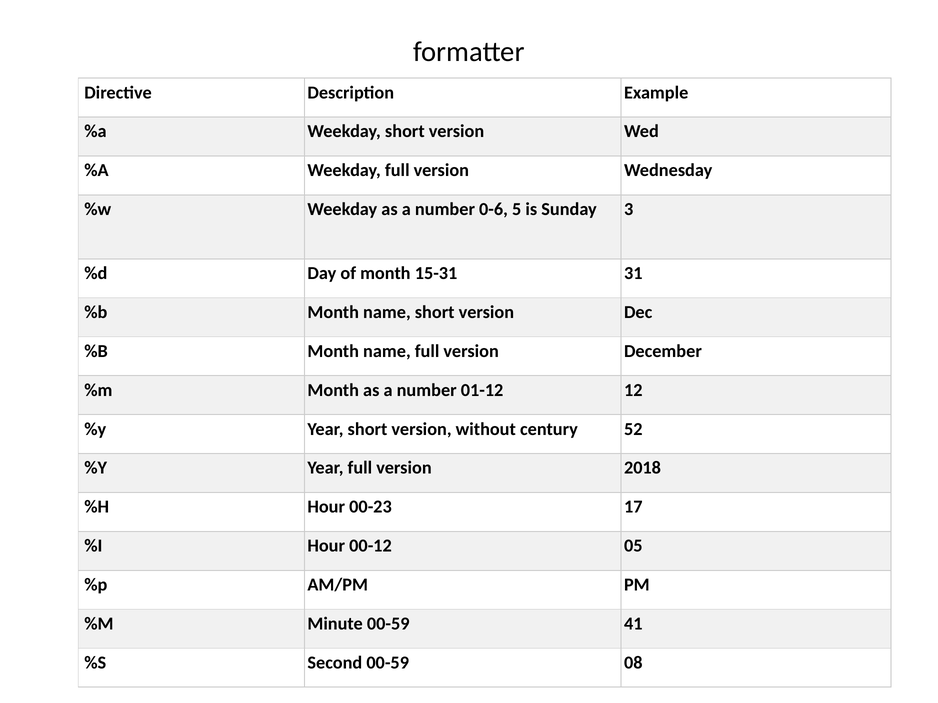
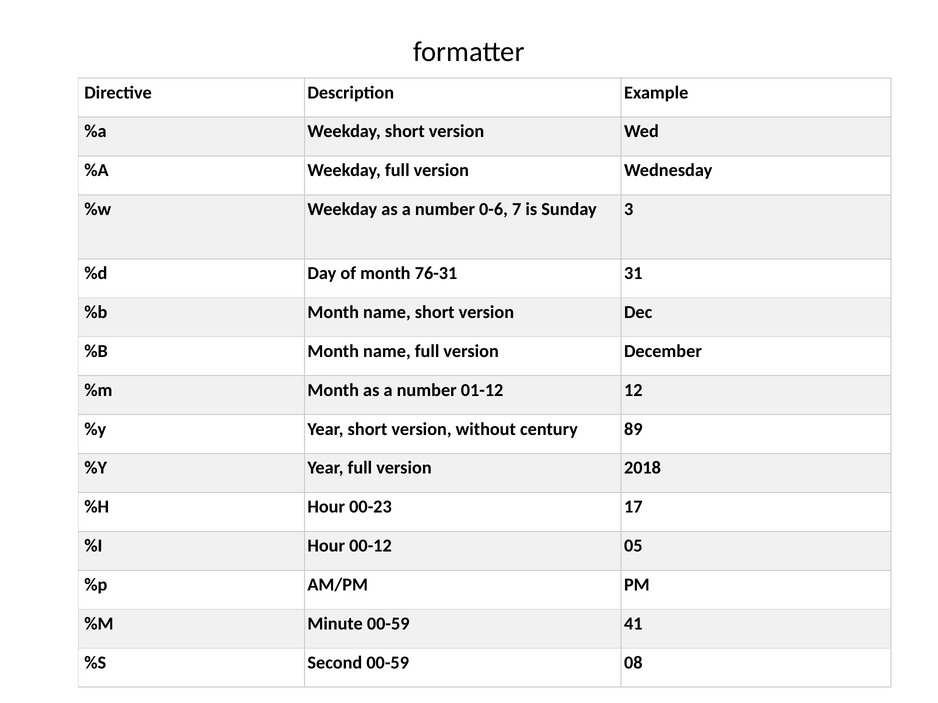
5: 5 -> 7
15-31: 15-31 -> 76-31
52: 52 -> 89
